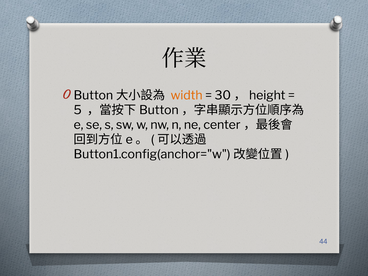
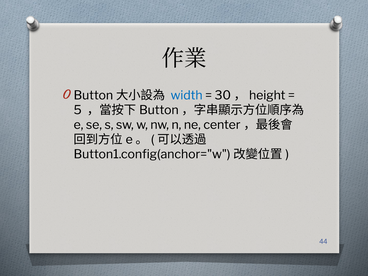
width colour: orange -> blue
